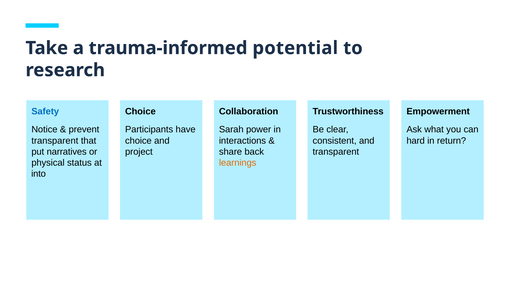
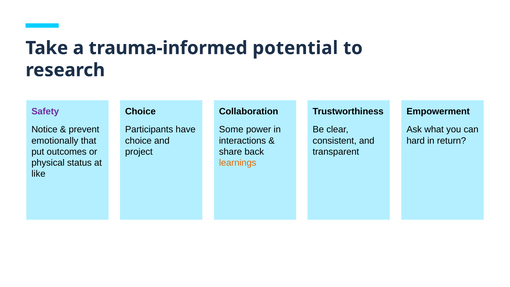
Safety colour: blue -> purple
Sarah: Sarah -> Some
transparent at (55, 141): transparent -> emotionally
narratives: narratives -> outcomes
into: into -> like
